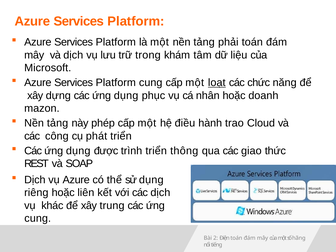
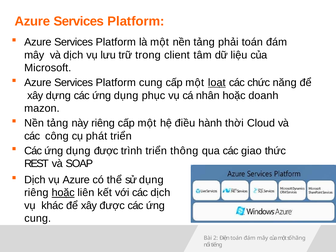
khám: khám -> client
này phép: phép -> riêng
trao: trao -> thời
hoặc at (63, 193) underline: none -> present
xây trung: trung -> được
